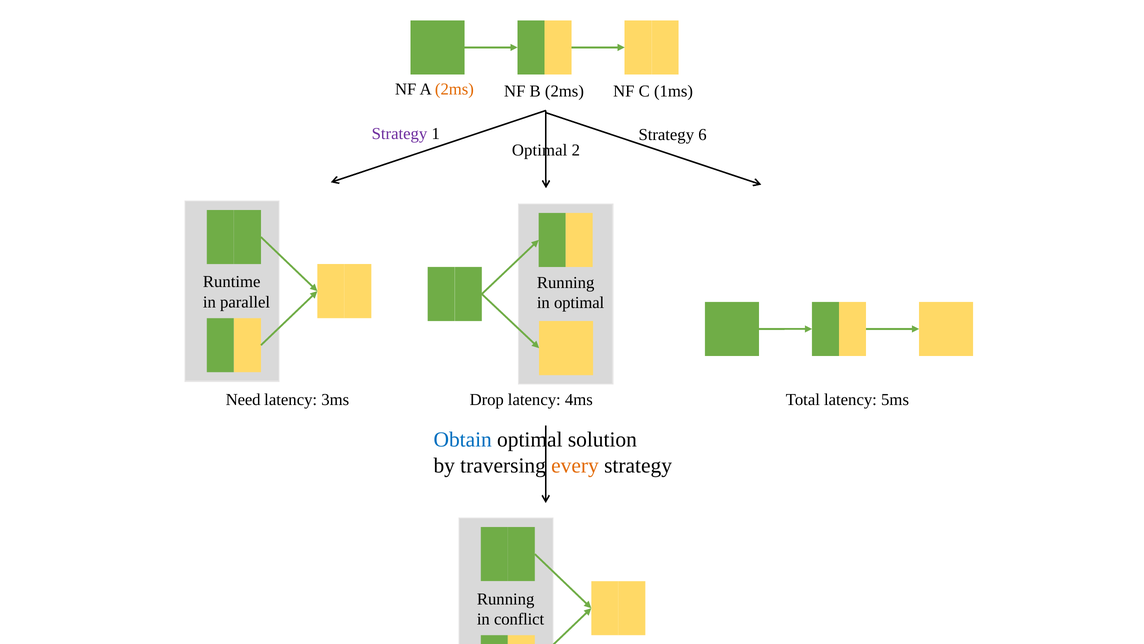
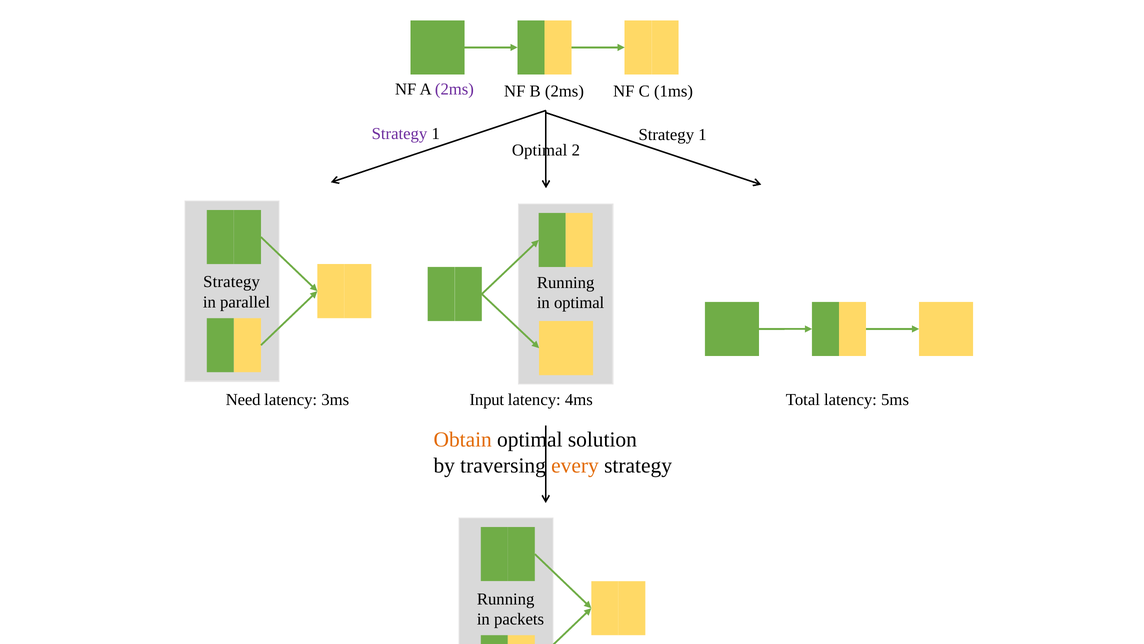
2ms at (454, 89) colour: orange -> purple
6 at (703, 134): 6 -> 1
Runtime at (232, 282): Runtime -> Strategy
Drop: Drop -> Input
Obtain colour: blue -> orange
conflict: conflict -> packets
